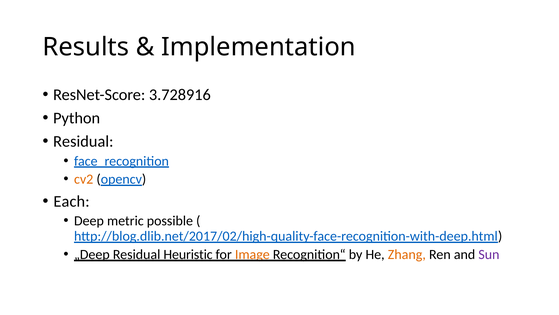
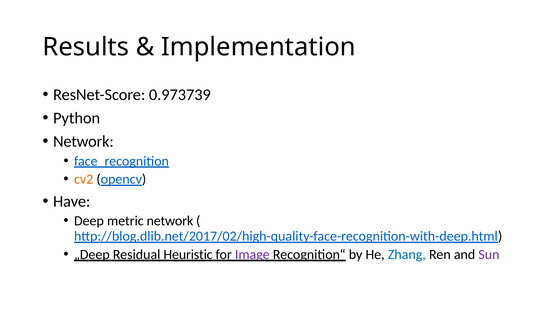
3.728916: 3.728916 -> 0.973739
Residual at (83, 141): Residual -> Network
Each: Each -> Have
metric possible: possible -> network
Image colour: orange -> purple
Zhang colour: orange -> blue
